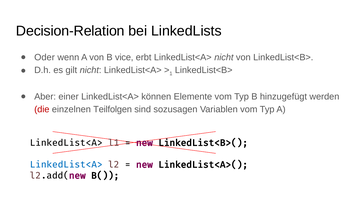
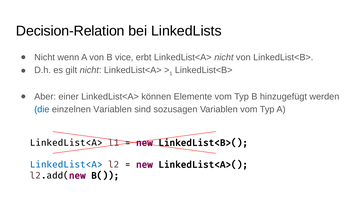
Oder at (45, 57): Oder -> Nicht
die colour: red -> blue
einzelnen Teilfolgen: Teilfolgen -> Variablen
